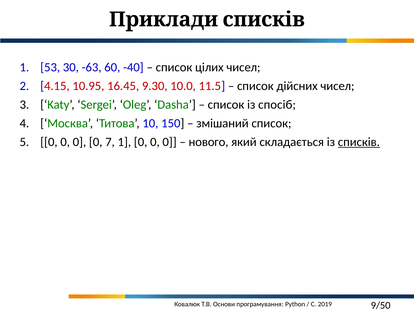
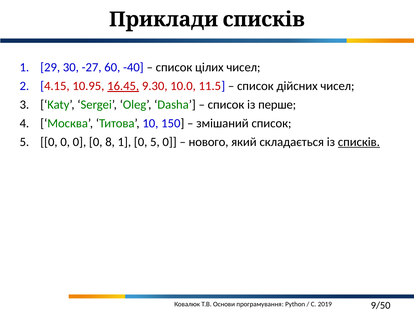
53: 53 -> 29
-63: -63 -> -27
16.45 underline: none -> present
спосіб: спосіб -> перше
7: 7 -> 8
1 0 0: 0 -> 5
